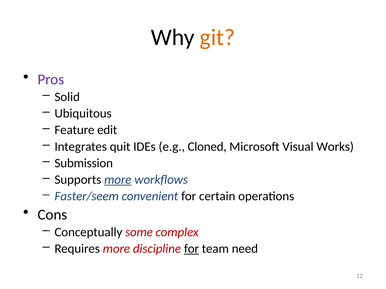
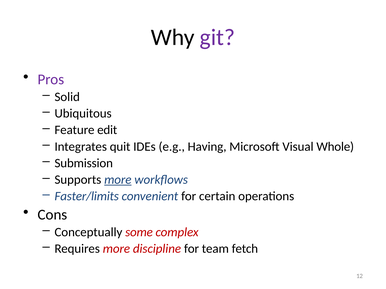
git colour: orange -> purple
Cloned: Cloned -> Having
Works: Works -> Whole
Faster/seem: Faster/seem -> Faster/limits
for at (192, 249) underline: present -> none
need: need -> fetch
